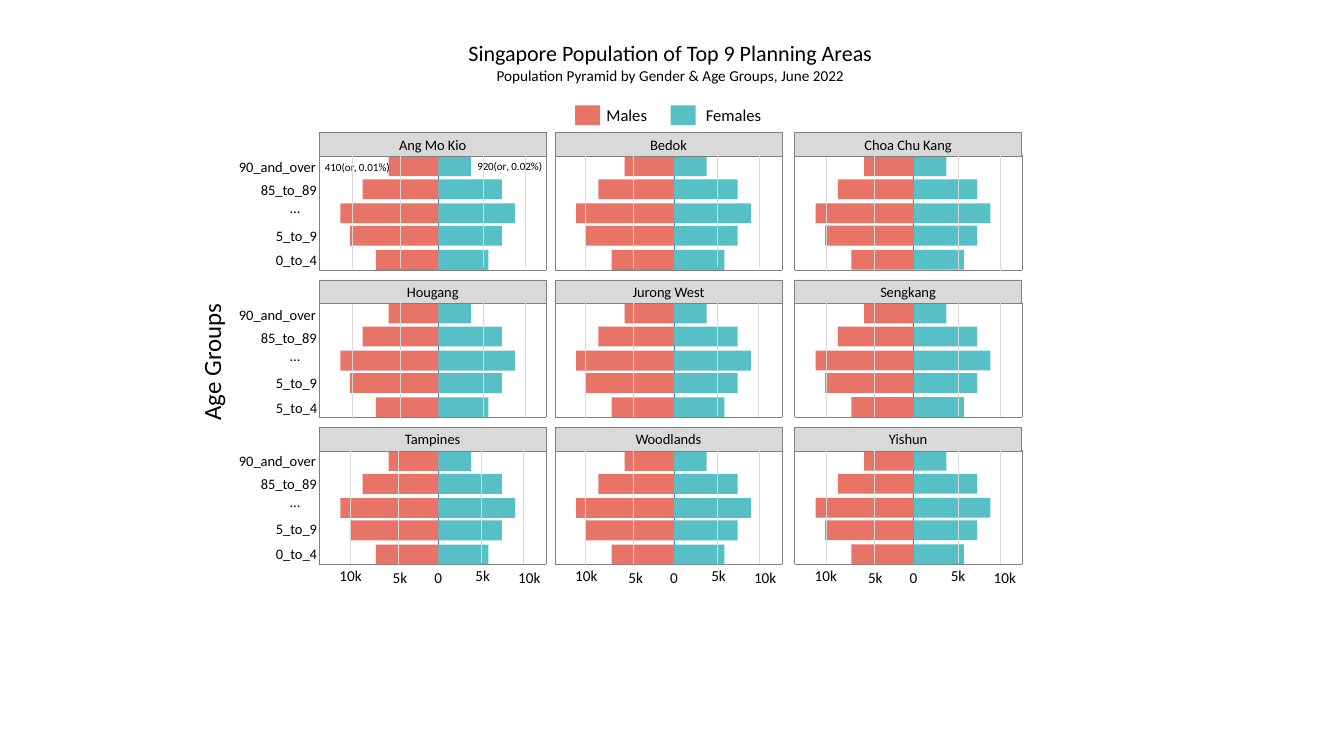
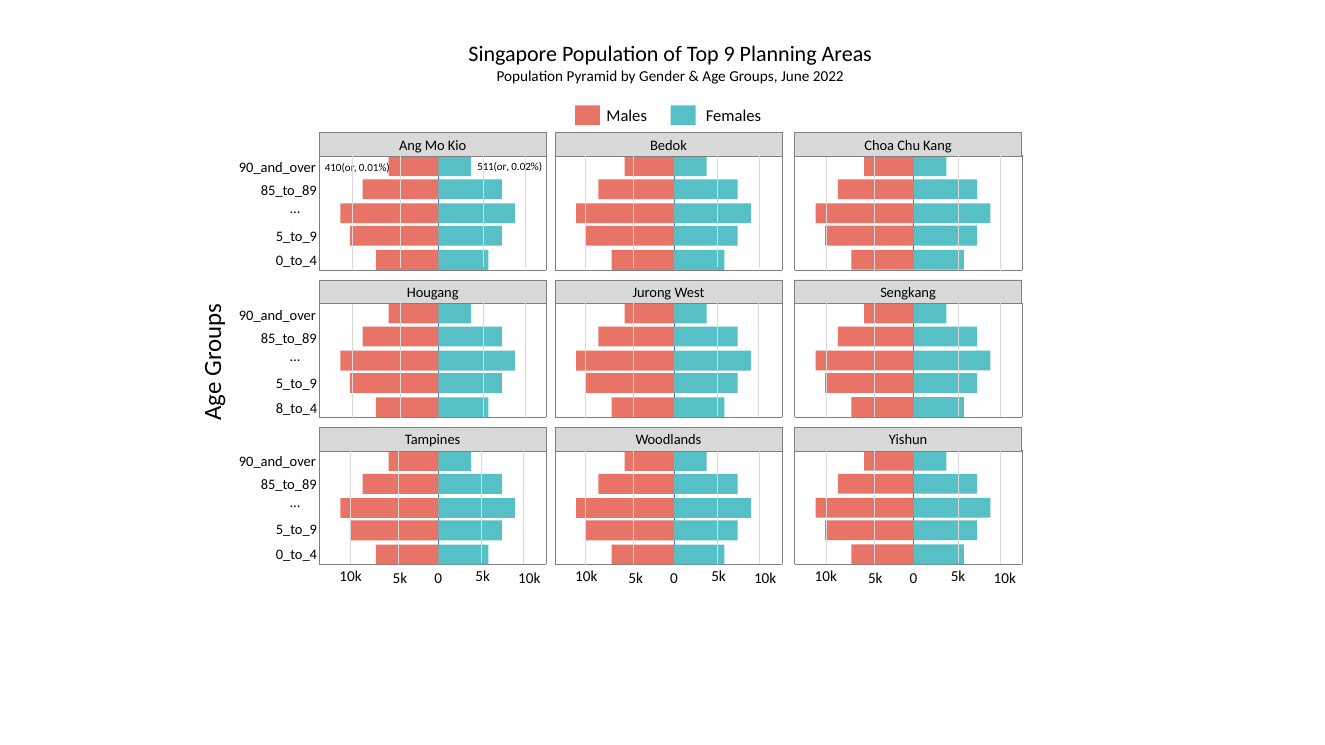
920(or: 920(or -> 511(or
5_to_4: 5_to_4 -> 8_to_4
